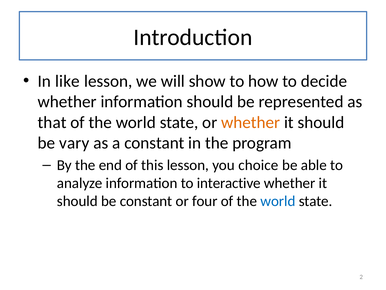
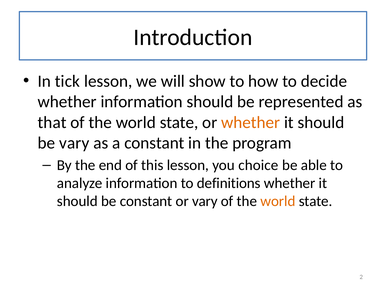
like: like -> tick
interactive: interactive -> definitions
or four: four -> vary
world at (278, 201) colour: blue -> orange
